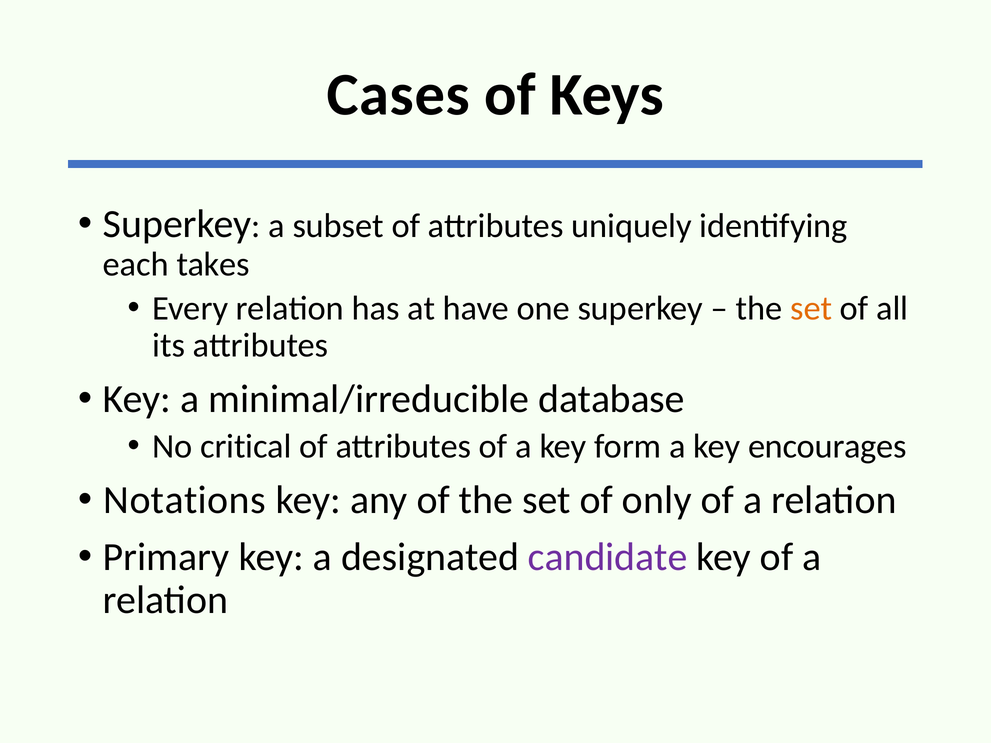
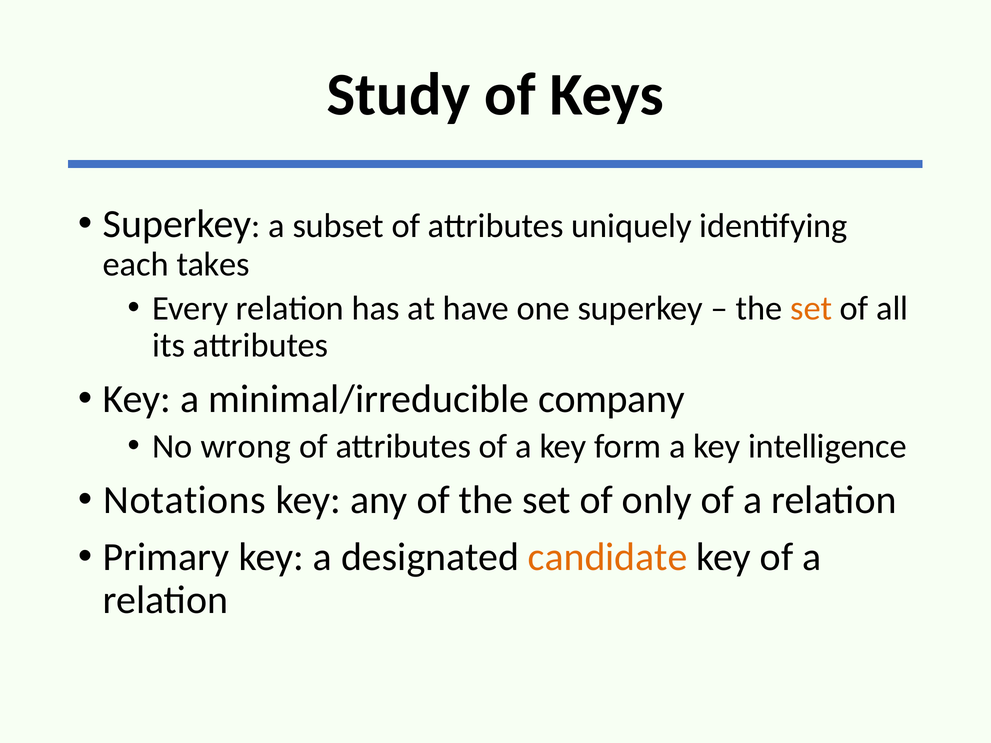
Cases: Cases -> Study
database: database -> company
critical: critical -> wrong
encourages: encourages -> intelligence
candidate colour: purple -> orange
